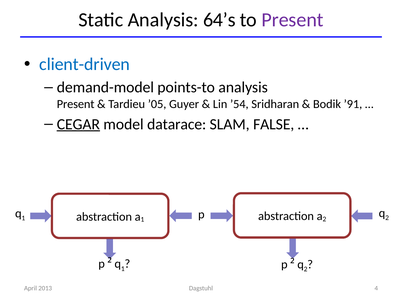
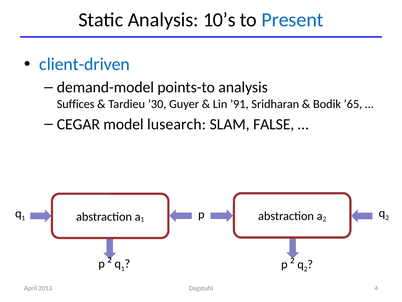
64’s: 64’s -> 10’s
Present at (293, 20) colour: purple -> blue
Present at (76, 104): Present -> Suffices
’05: ’05 -> ’30
’54: ’54 -> ’91
’91: ’91 -> ’65
CEGAR underline: present -> none
datarace: datarace -> lusearch
